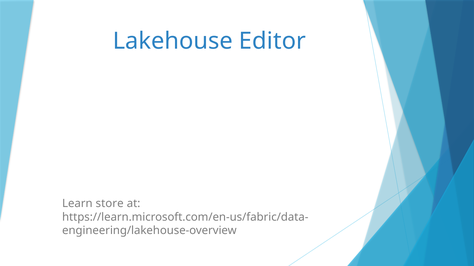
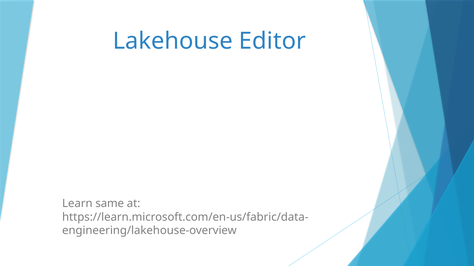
store: store -> same
